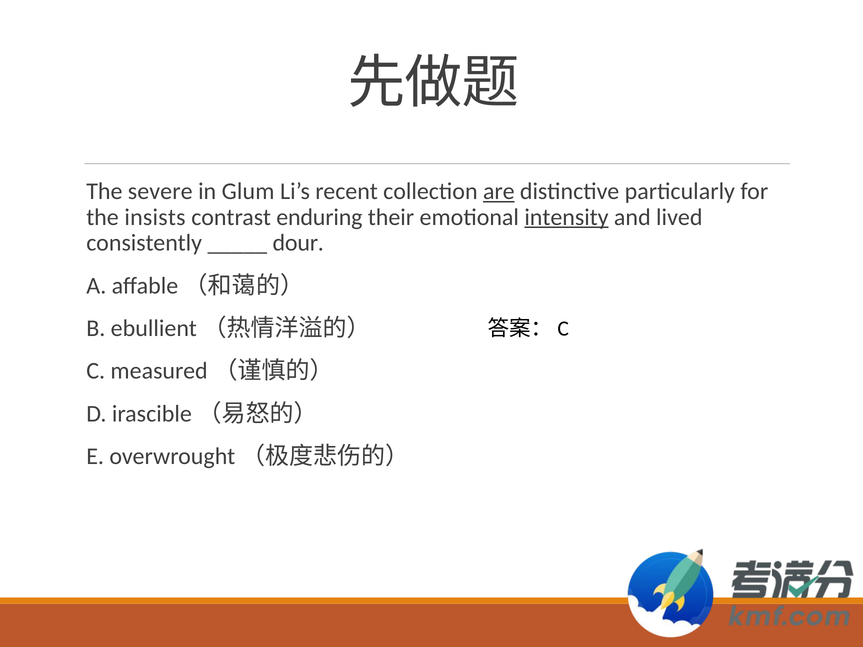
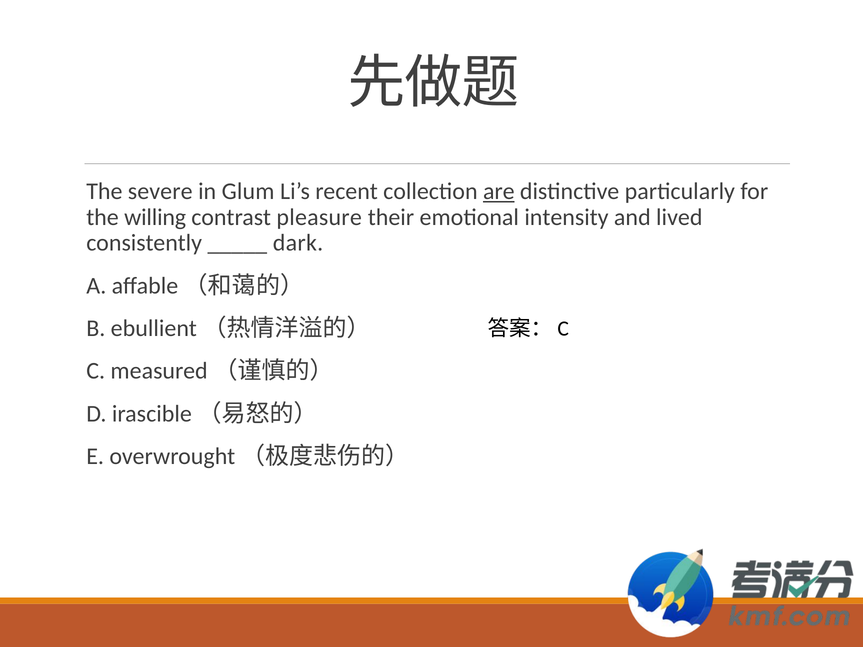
insists: insists -> willing
enduring: enduring -> pleasure
intensity underline: present -> none
dour: dour -> dark
